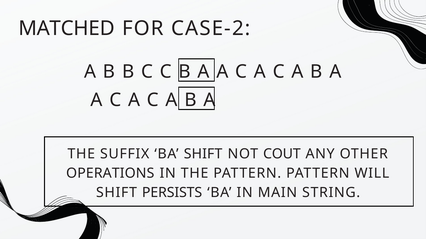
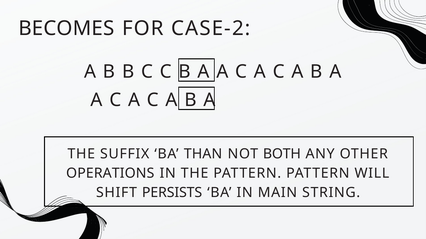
MATCHED: MATCHED -> BECOMES
BA SHIFT: SHIFT -> THAN
COUT: COUT -> BOTH
